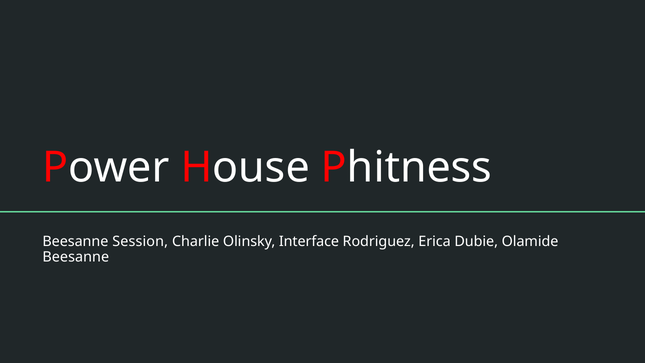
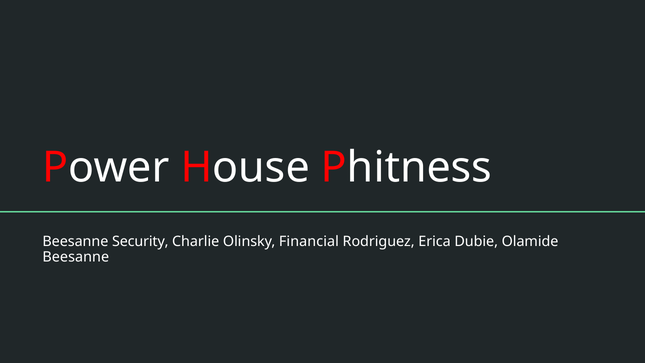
Session: Session -> Security
Interface: Interface -> Financial
